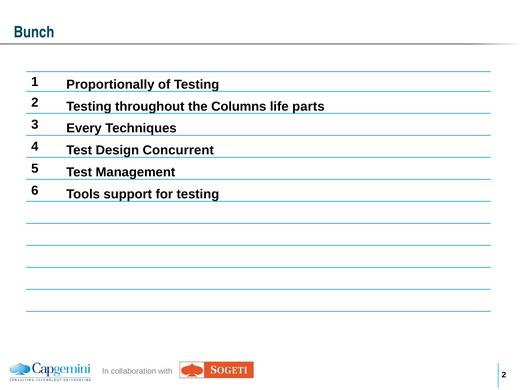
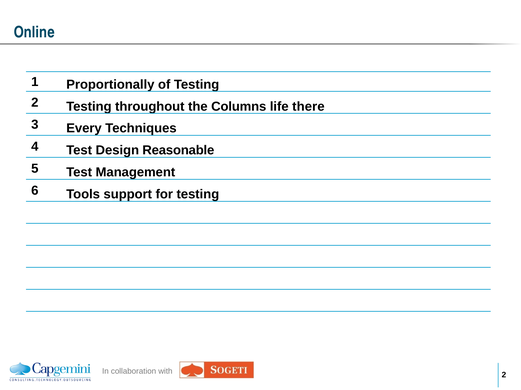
Bunch: Bunch -> Online
parts: parts -> there
Concurrent: Concurrent -> Reasonable
